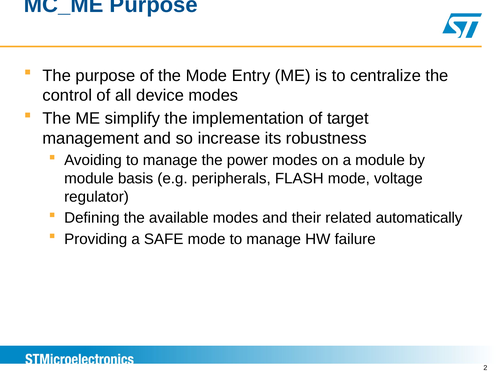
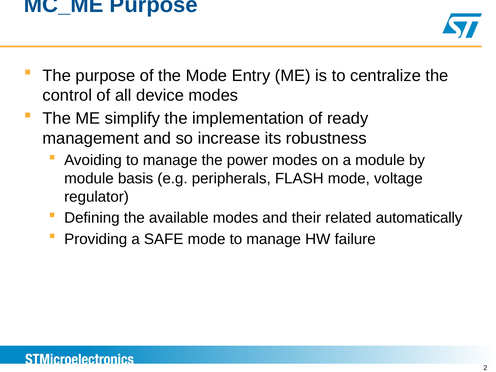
target: target -> ready
